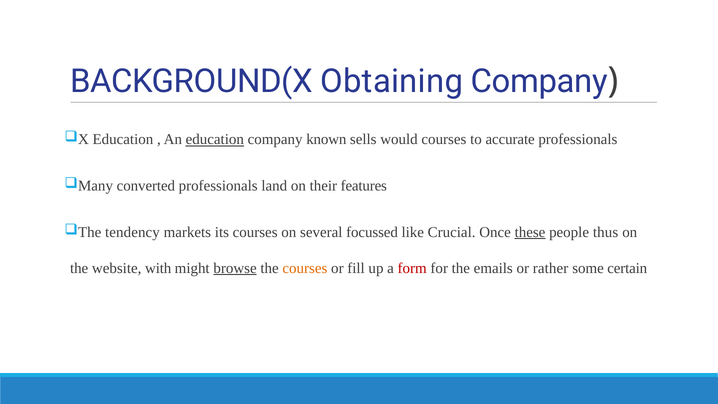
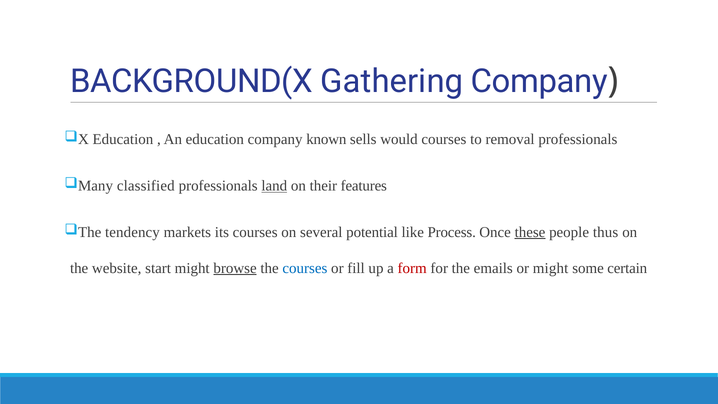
Obtaining: Obtaining -> Gathering
education at (215, 139) underline: present -> none
accurate: accurate -> removal
converted: converted -> classified
land underline: none -> present
focussed: focussed -> potential
Crucial: Crucial -> Process
with: with -> start
courses at (305, 268) colour: orange -> blue
or rather: rather -> might
